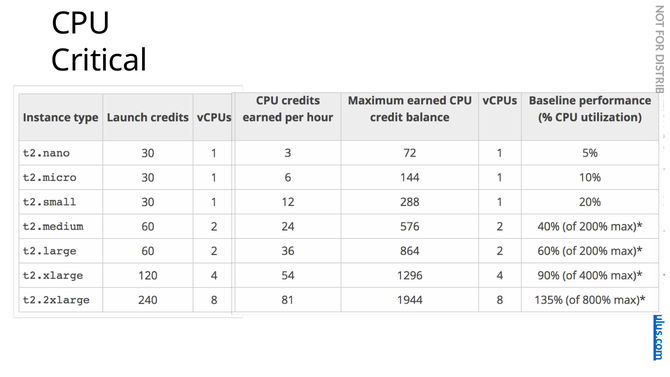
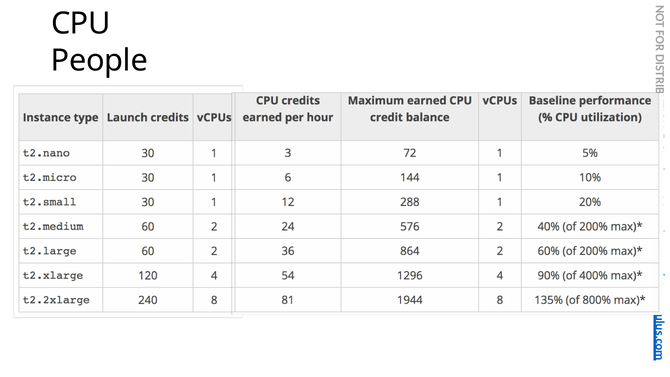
Critical: Critical -> People
